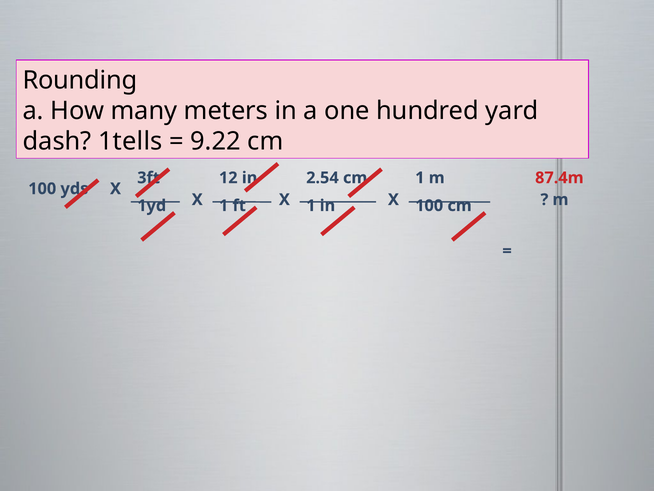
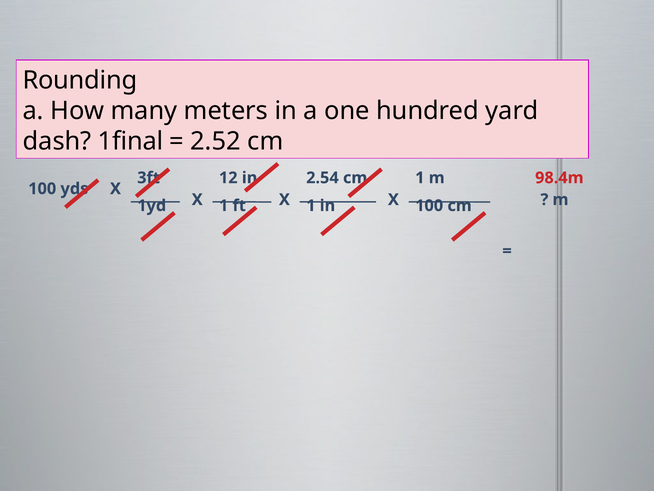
1tells: 1tells -> 1final
9.22: 9.22 -> 2.52
87.4m: 87.4m -> 98.4m
